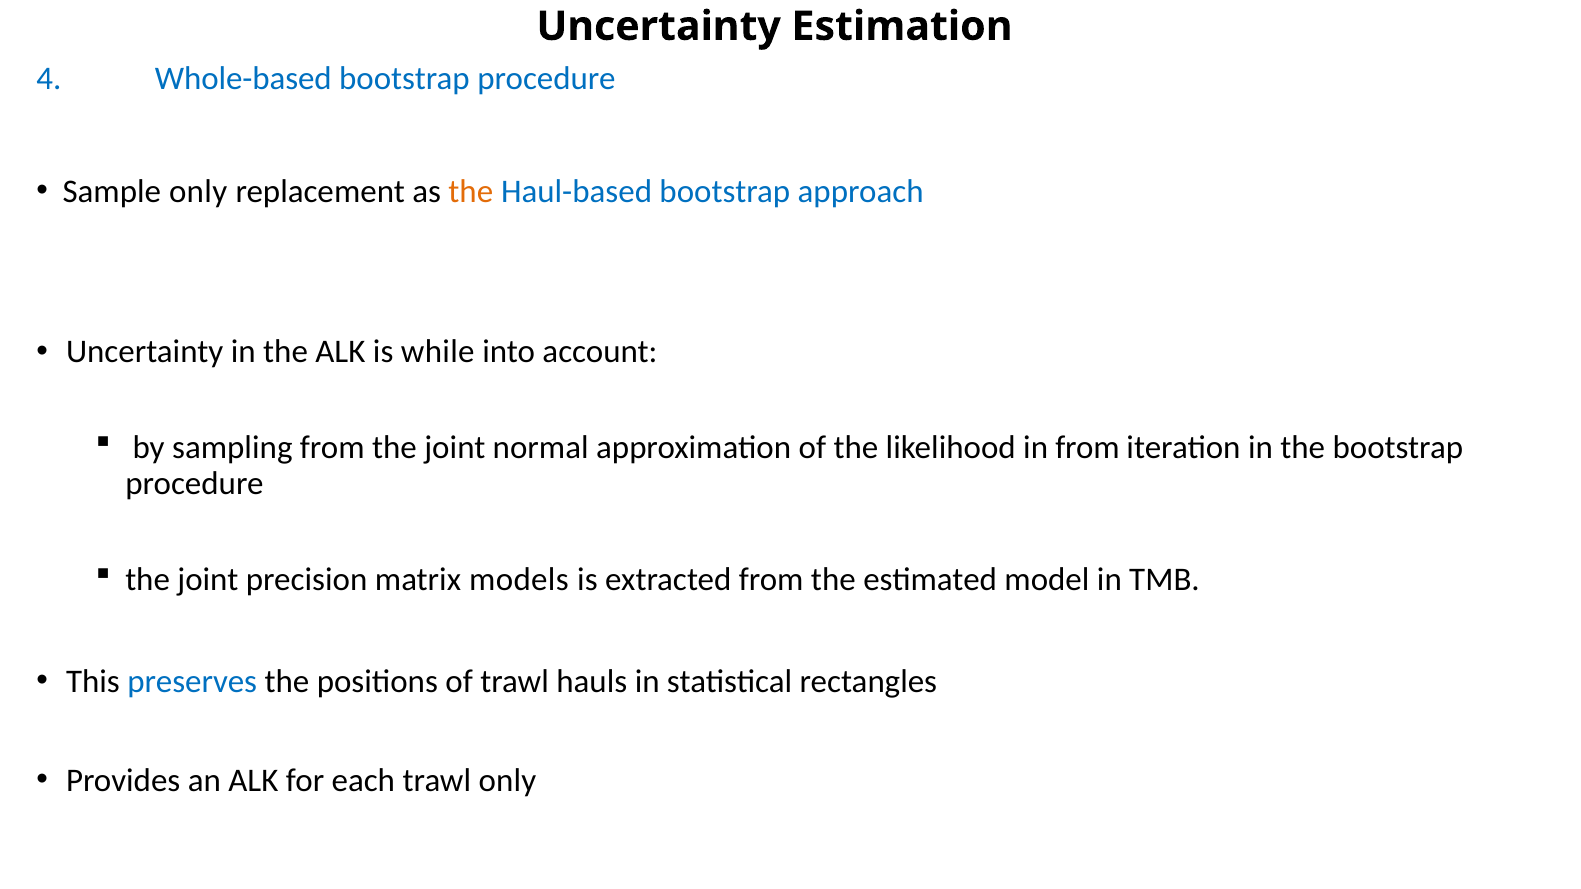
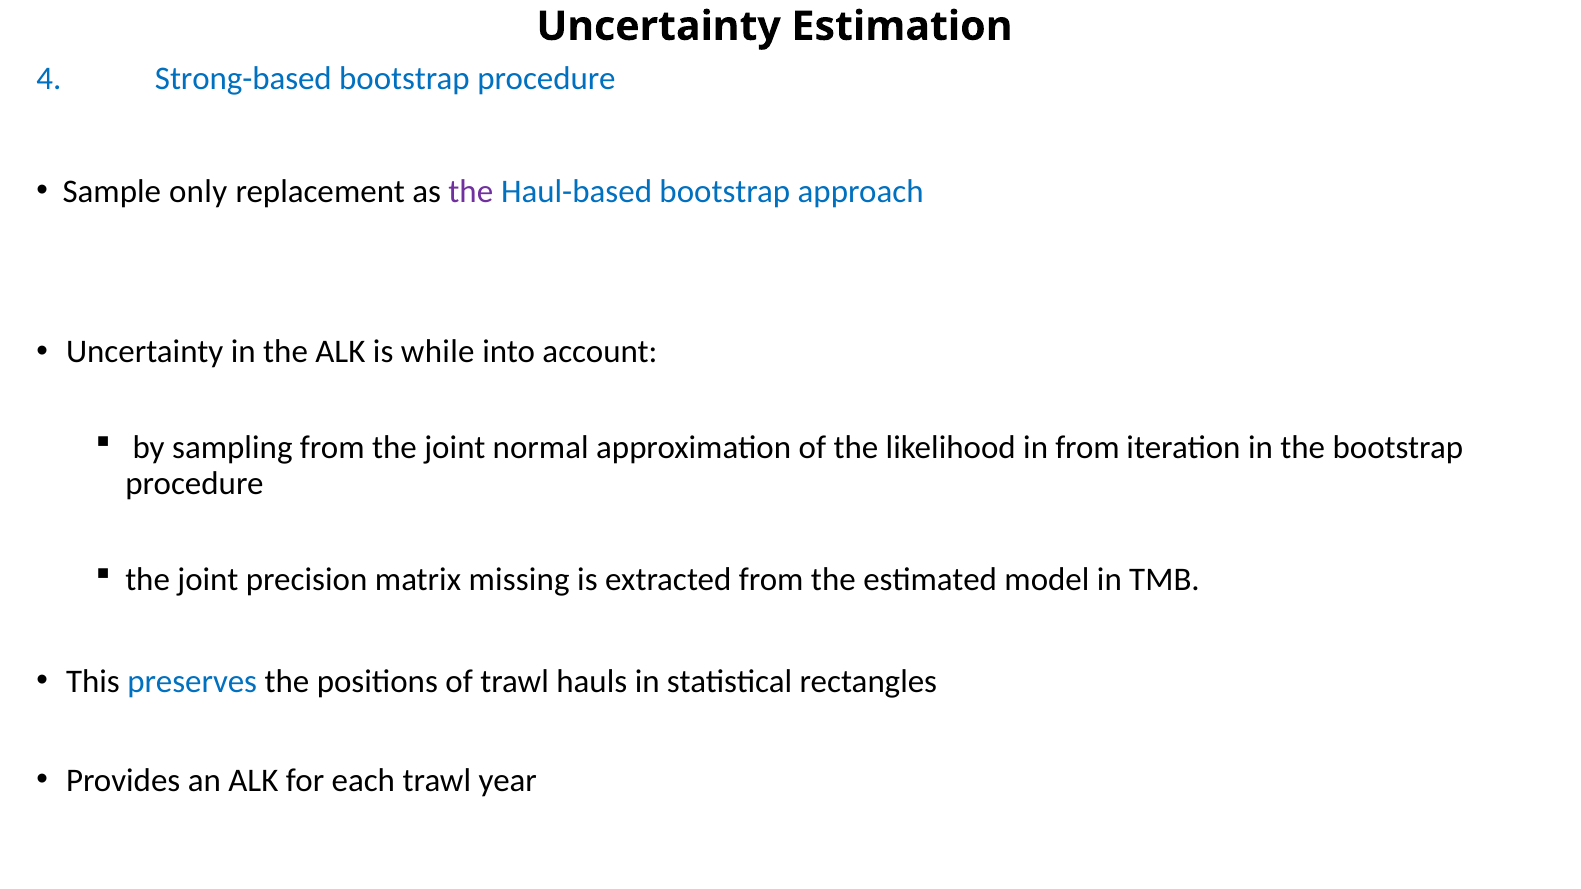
Whole-based: Whole-based -> Strong-based
the at (471, 192) colour: orange -> purple
models: models -> missing
trawl only: only -> year
